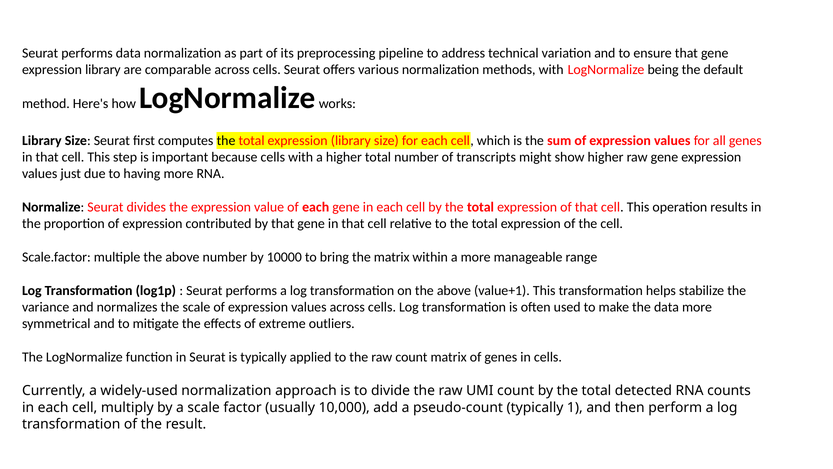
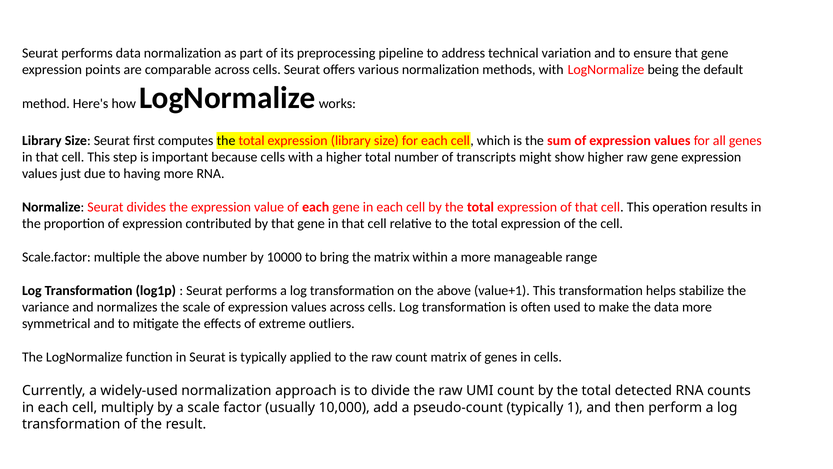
library at (103, 70): library -> points
